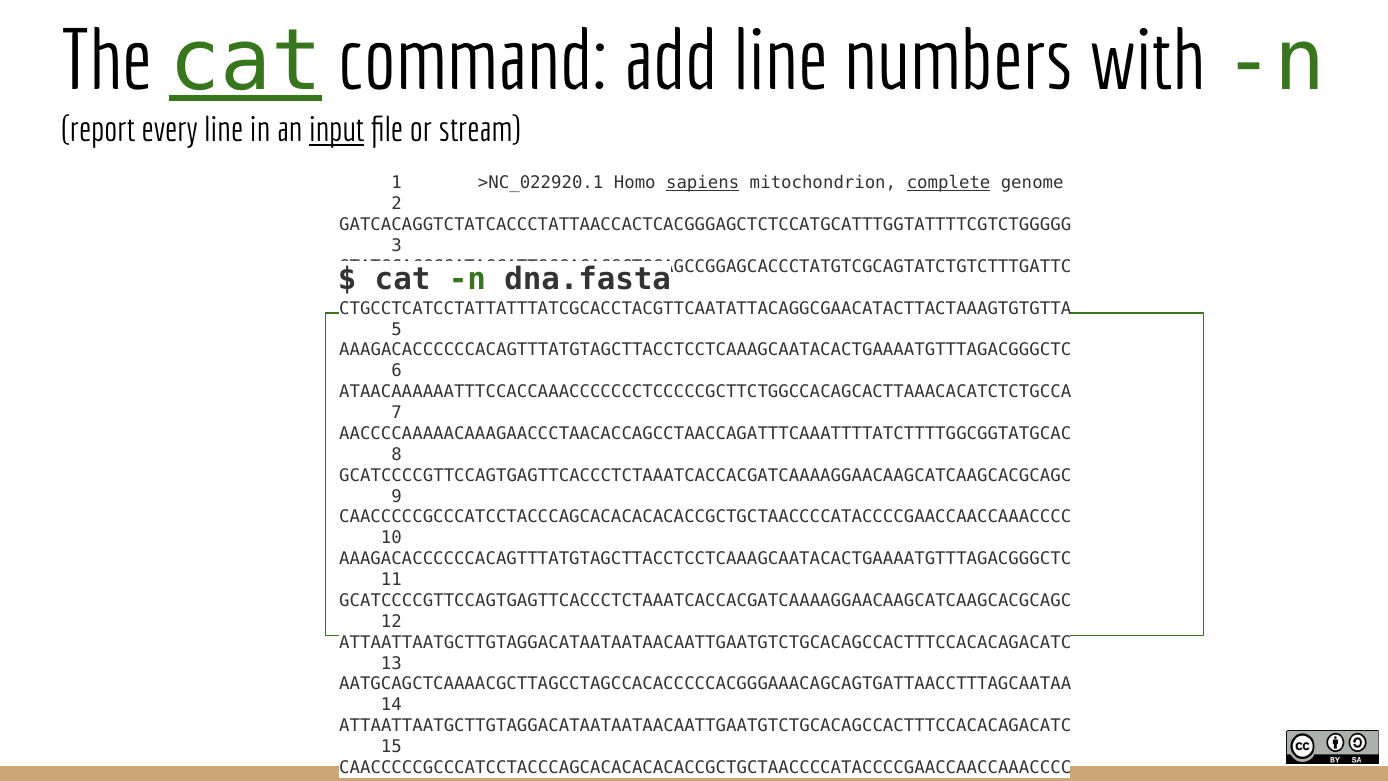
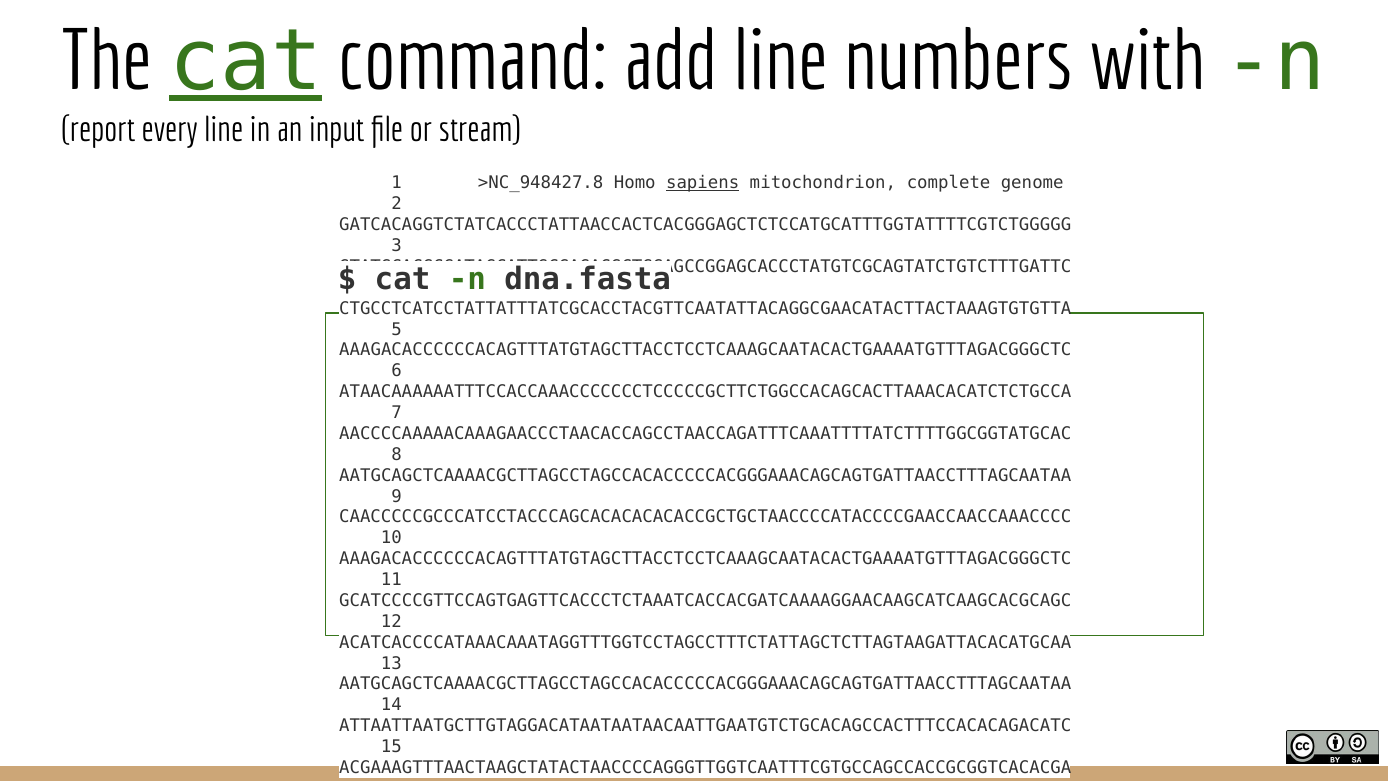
input underline: present -> none
>NC_022920.1: >NC_022920.1 -> >NC_948427.8
complete underline: present -> none
GCATCCCCGTTCCAGTGAGTTCACCCTCTAAATCACCACGATCAAAAGGAACAAGCATCAAGCACGCAGC at (705, 475): GCATCCCCGTTCCAGTGAGTTCACCCTCTAAATCACCACGATCAAAAGGAACAAGCATCAAGCACGCAGC -> AATGCAGCTCAAAACGCTTAGCCTAGCCACACCCCCACGGGAAACAGCAGTGATTAACCTTTAGCAATAA
ATTAATTAATGCTTGTAGGACATAATAATAACAATTGAATGTCTGCACAGCCACTTTCCACACAGACATC at (705, 642): ATTAATTAATGCTTGTAGGACATAATAATAACAATTGAATGTCTGCACAGCCACTTTCCACACAGACATC -> ACATCACCCCATAAACAAATAGGTTTGGTCCTAGCCTTTCTATTAGCTCTTAGTAAGATTACACATGCAA
CAACCCCCGCCCATCCTACCCAGCACACACACACCGCTGCTAACCCCATACCCCGAACCAACCAAACCCC at (705, 768): CAACCCCCGCCCATCCTACCCAGCACACACACACCGCTGCTAACCCCATACCCCGAACCAACCAAACCCC -> ACGAAAGTTTAACTAAGCTATACTAACCCCAGGGTTGGTCAATTTCGTGCCAGCCACCGCGGTCACACGA
